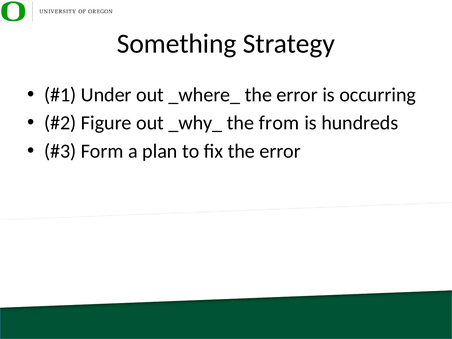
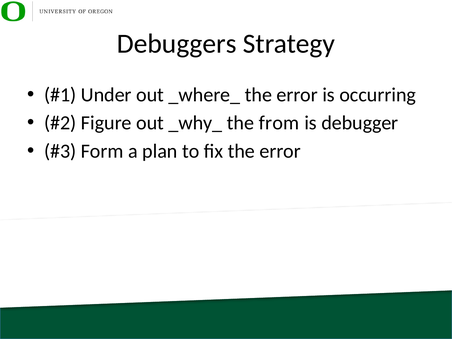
Something: Something -> Debuggers
hundreds: hundreds -> debugger
